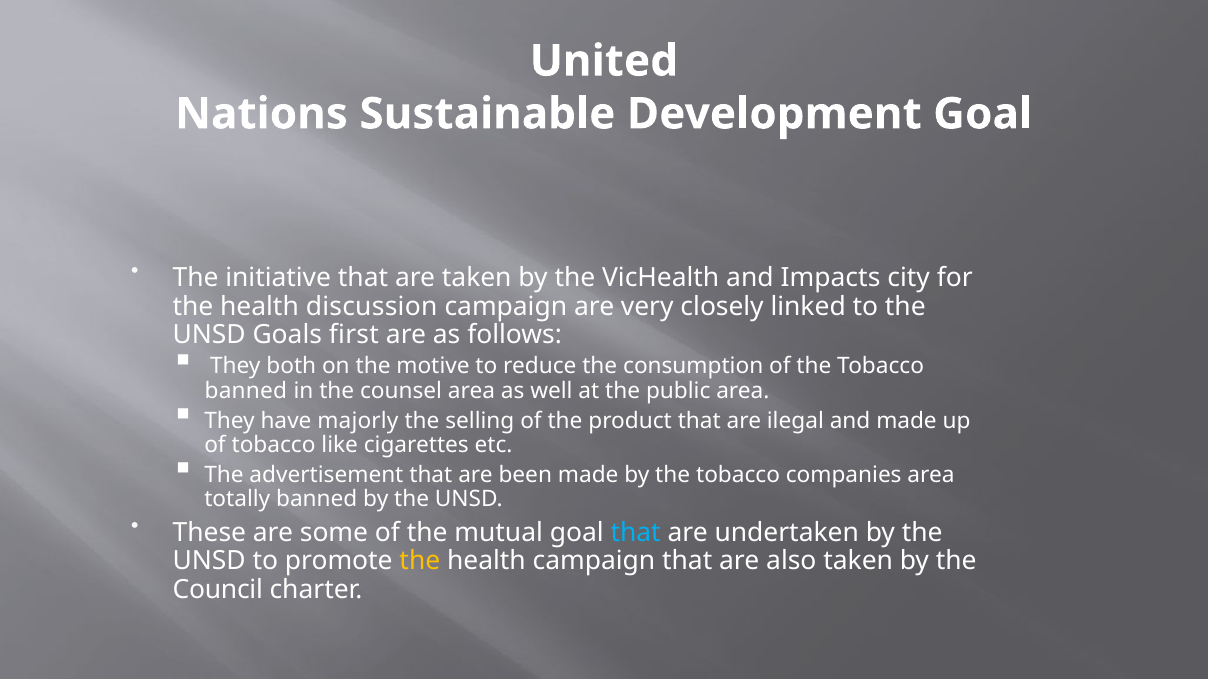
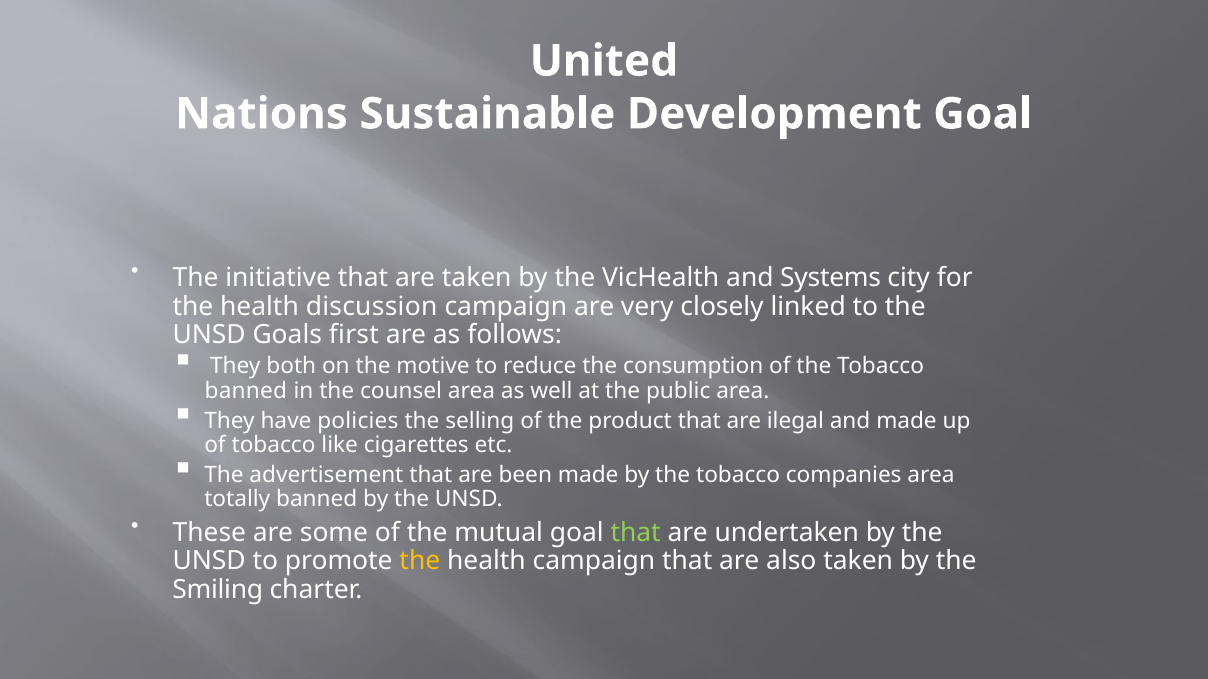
Impacts: Impacts -> Systems
majorly: majorly -> policies
that at (636, 533) colour: light blue -> light green
Council: Council -> Smiling
